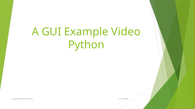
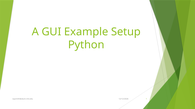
Video: Video -> Setup
